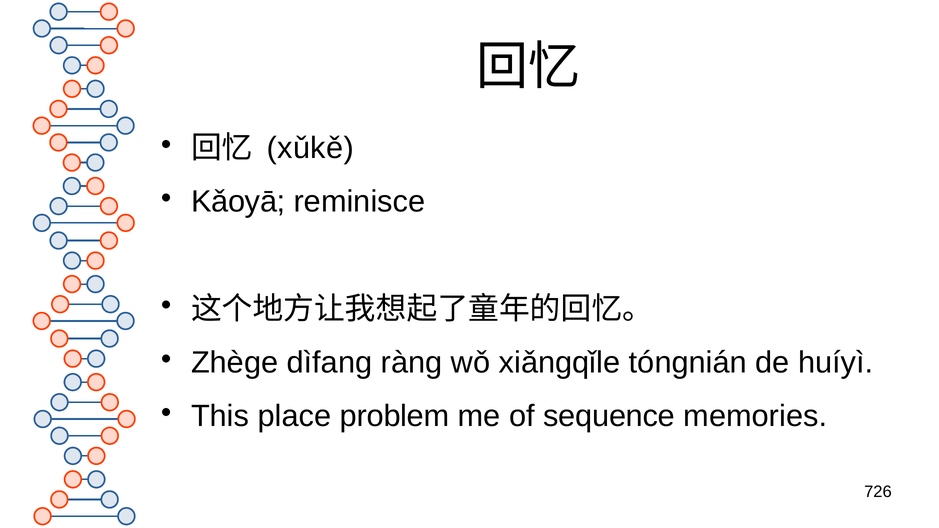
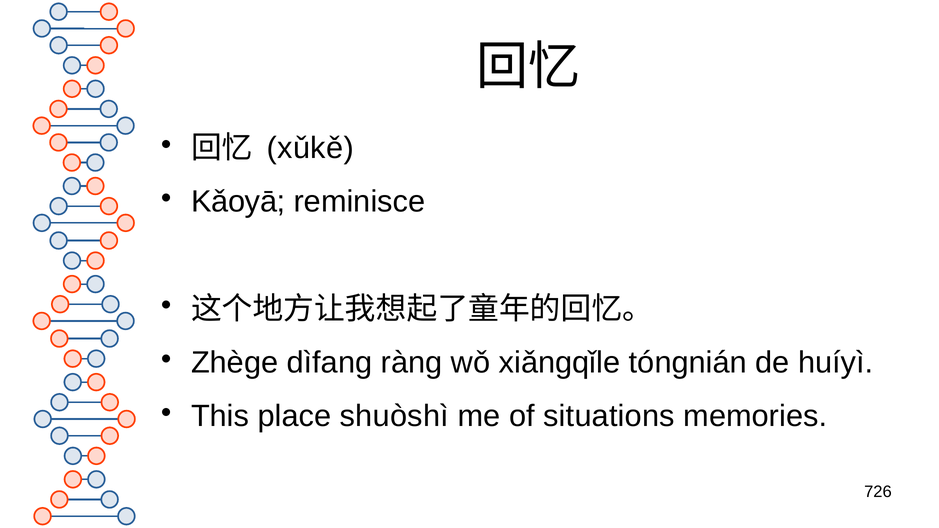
problem: problem -> shuòshì
sequence: sequence -> situations
